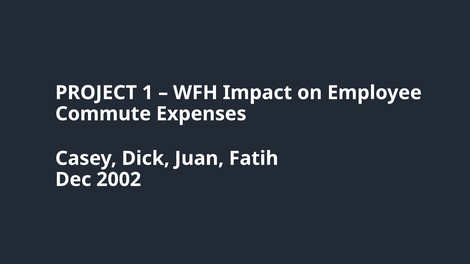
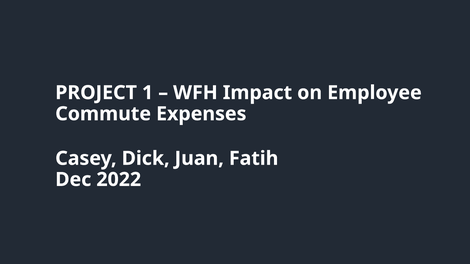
2002: 2002 -> 2022
